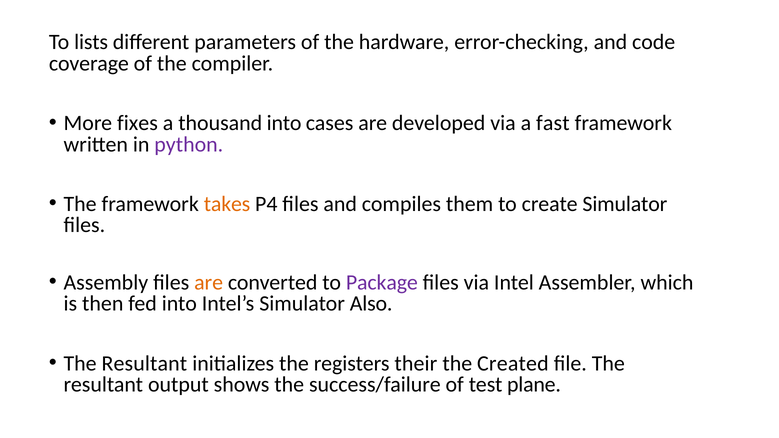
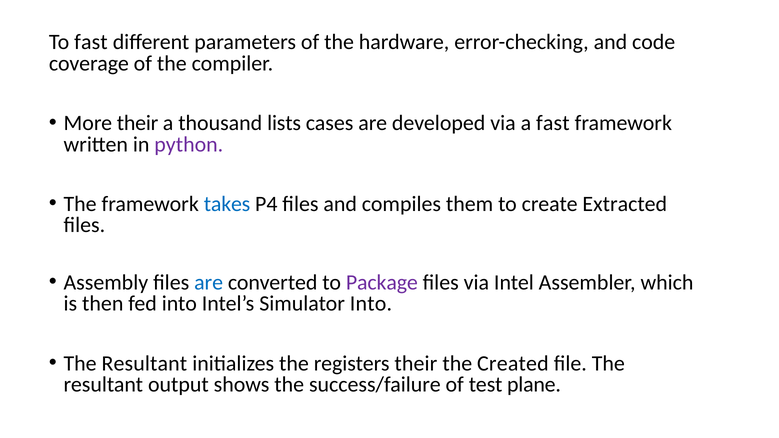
To lists: lists -> fast
More fixes: fixes -> their
thousand into: into -> lists
takes colour: orange -> blue
create Simulator: Simulator -> Extracted
are at (209, 283) colour: orange -> blue
Simulator Also: Also -> Into
